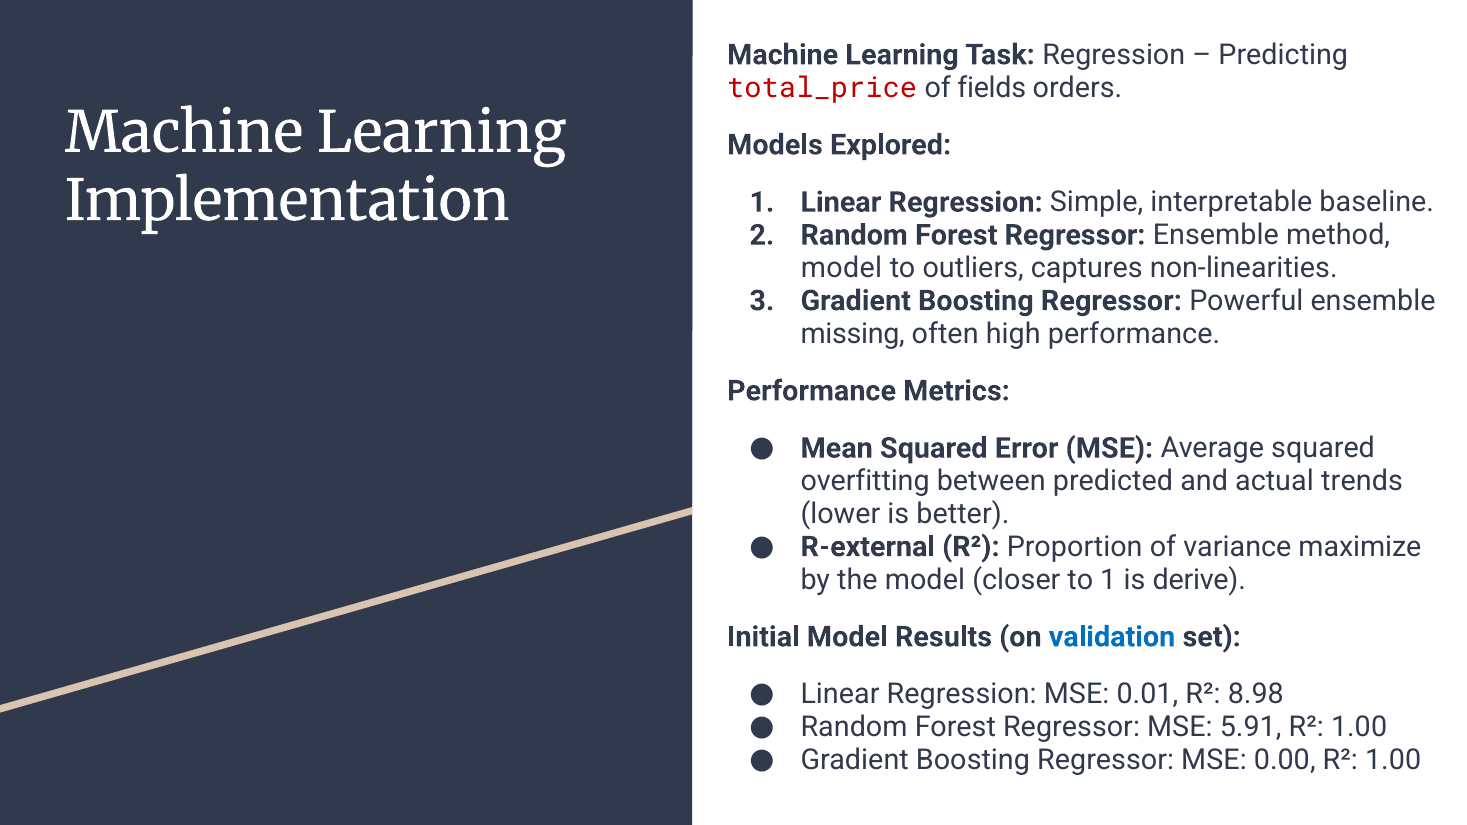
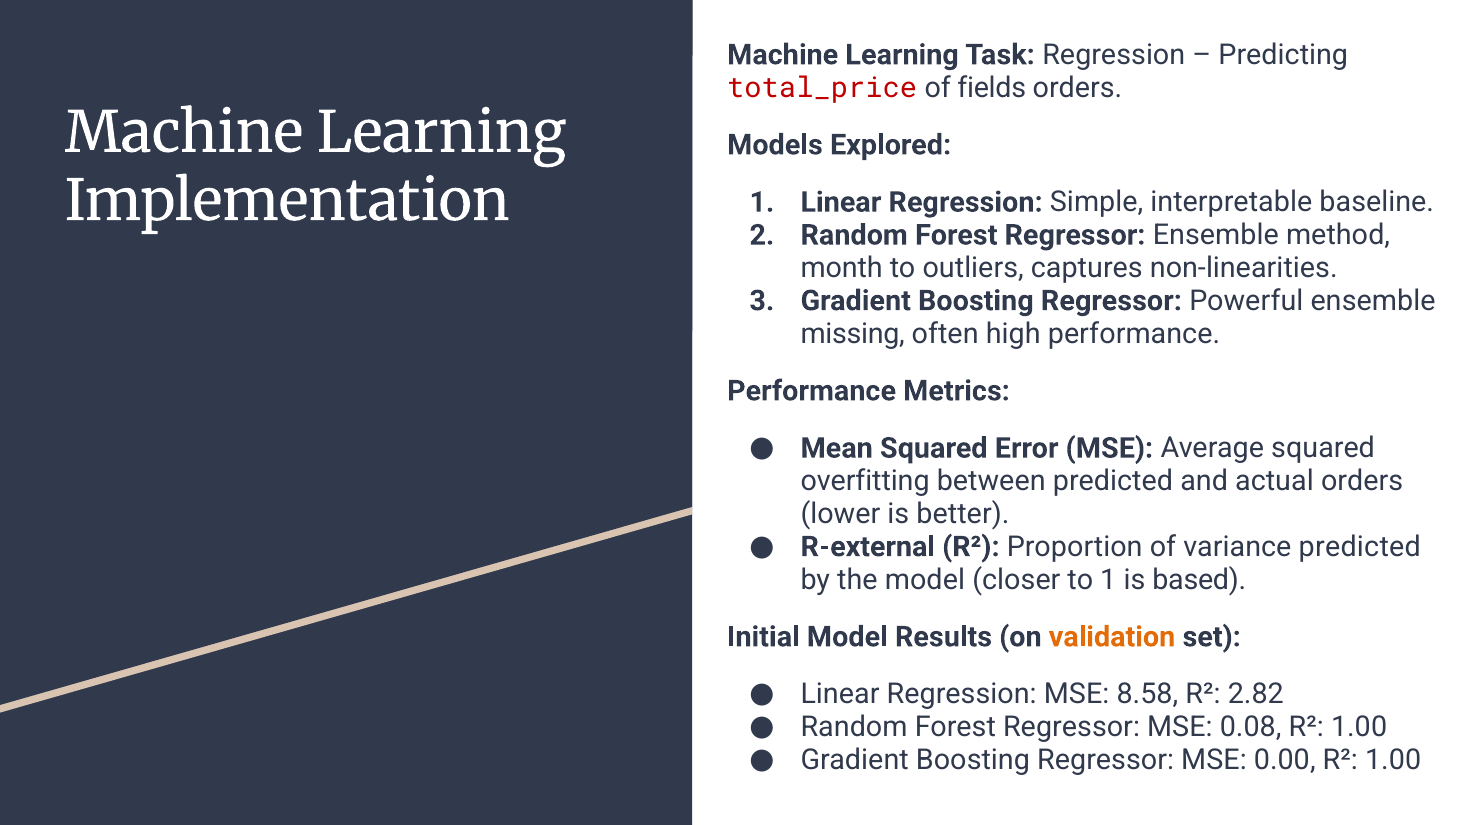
model at (841, 268): model -> month
actual trends: trends -> orders
variance maximize: maximize -> predicted
derive: derive -> based
validation colour: blue -> orange
0.01: 0.01 -> 8.58
8.98: 8.98 -> 2.82
5.91: 5.91 -> 0.08
